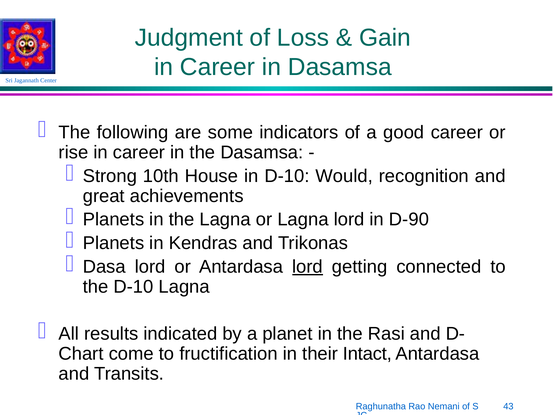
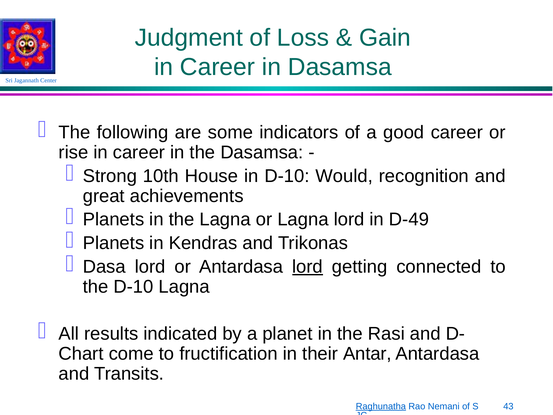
D-90: D-90 -> D-49
Intact: Intact -> Antar
Raghunatha underline: none -> present
